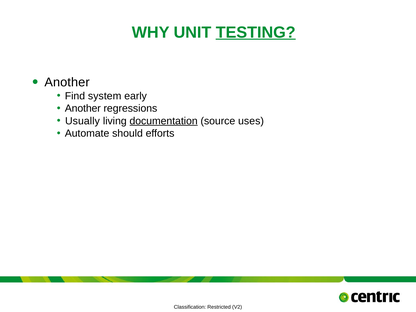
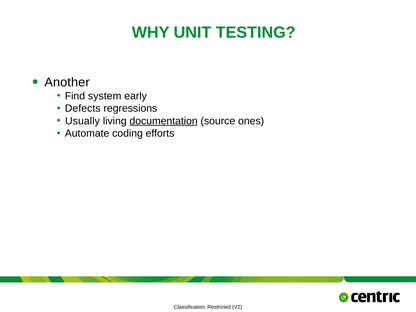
TESTING underline: present -> none
Another at (83, 109): Another -> Defects
uses: uses -> ones
should: should -> coding
